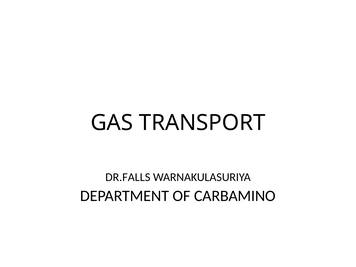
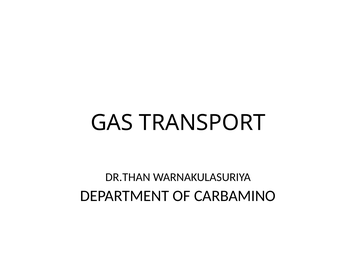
DR.FALLS: DR.FALLS -> DR.THAN
